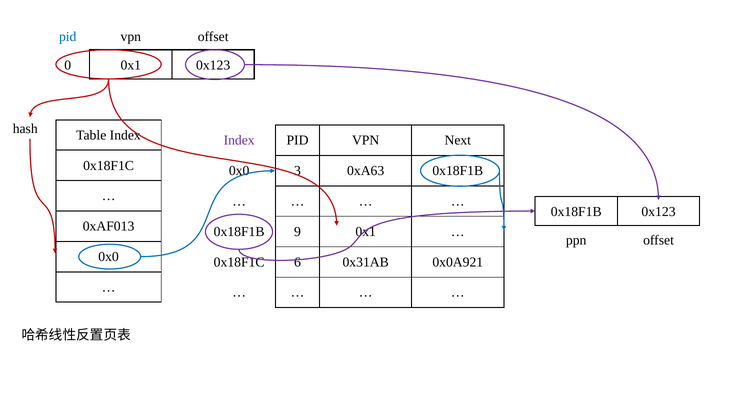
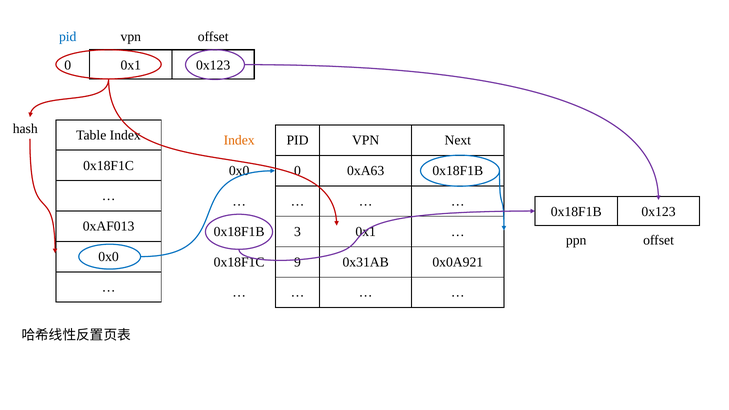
Index at (239, 140) colour: purple -> orange
0x0 3: 3 -> 0
9: 9 -> 3
6: 6 -> 9
